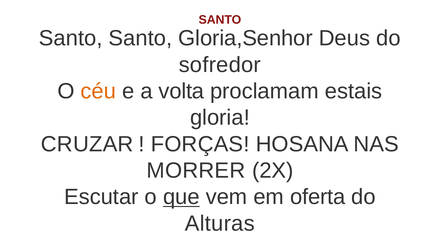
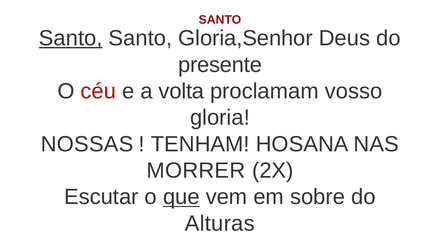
Santo at (71, 38) underline: none -> present
sofredor: sofredor -> presente
céu colour: orange -> red
estais: estais -> vosso
CRUZAR: CRUZAR -> NOSSAS
FORÇAS: FORÇAS -> TENHAM
oferta: oferta -> sobre
